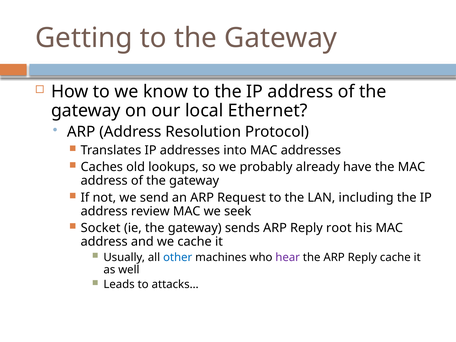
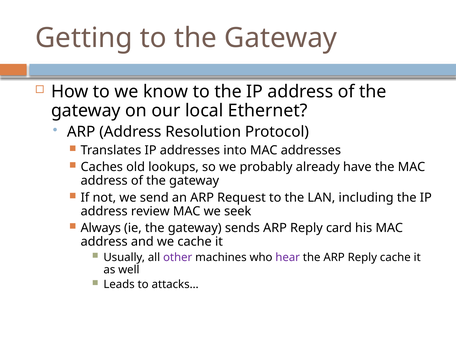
Socket: Socket -> Always
root: root -> card
other colour: blue -> purple
